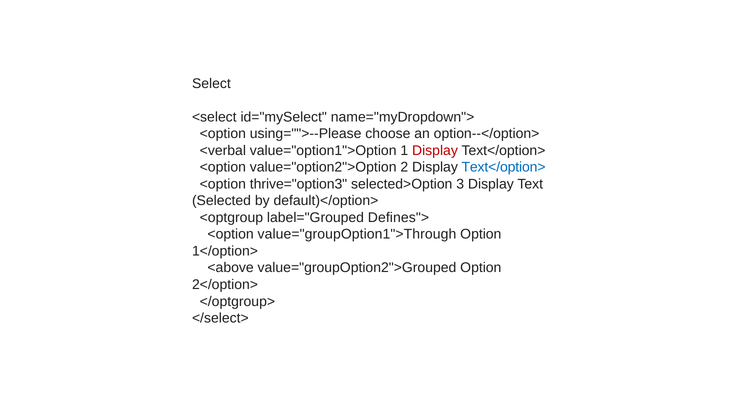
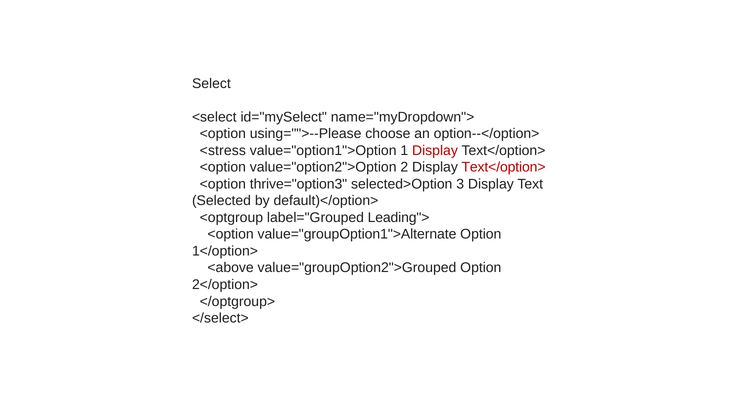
<verbal: <verbal -> <stress
Text</option> at (504, 168) colour: blue -> red
Defines">: Defines"> -> Leading">
value="groupOption1">Through: value="groupOption1">Through -> value="groupOption1">Alternate
